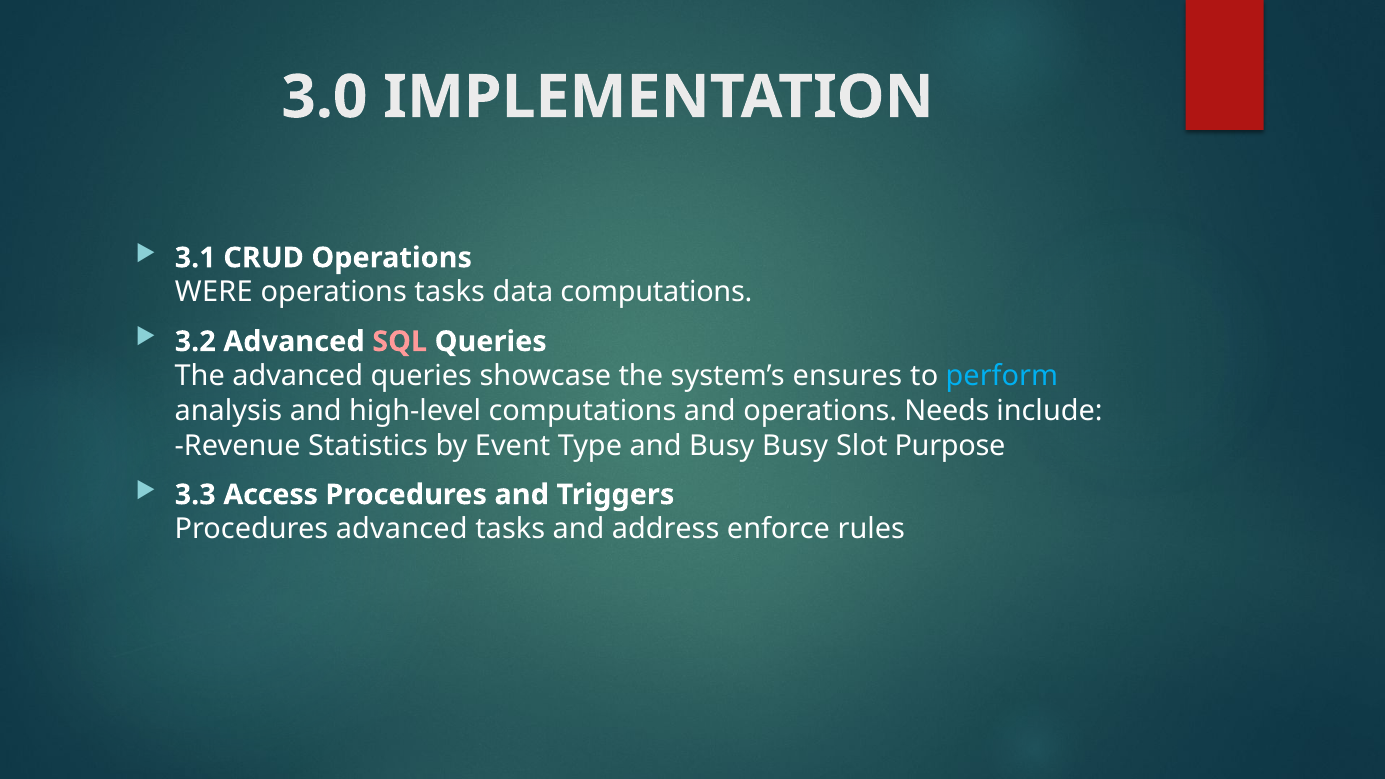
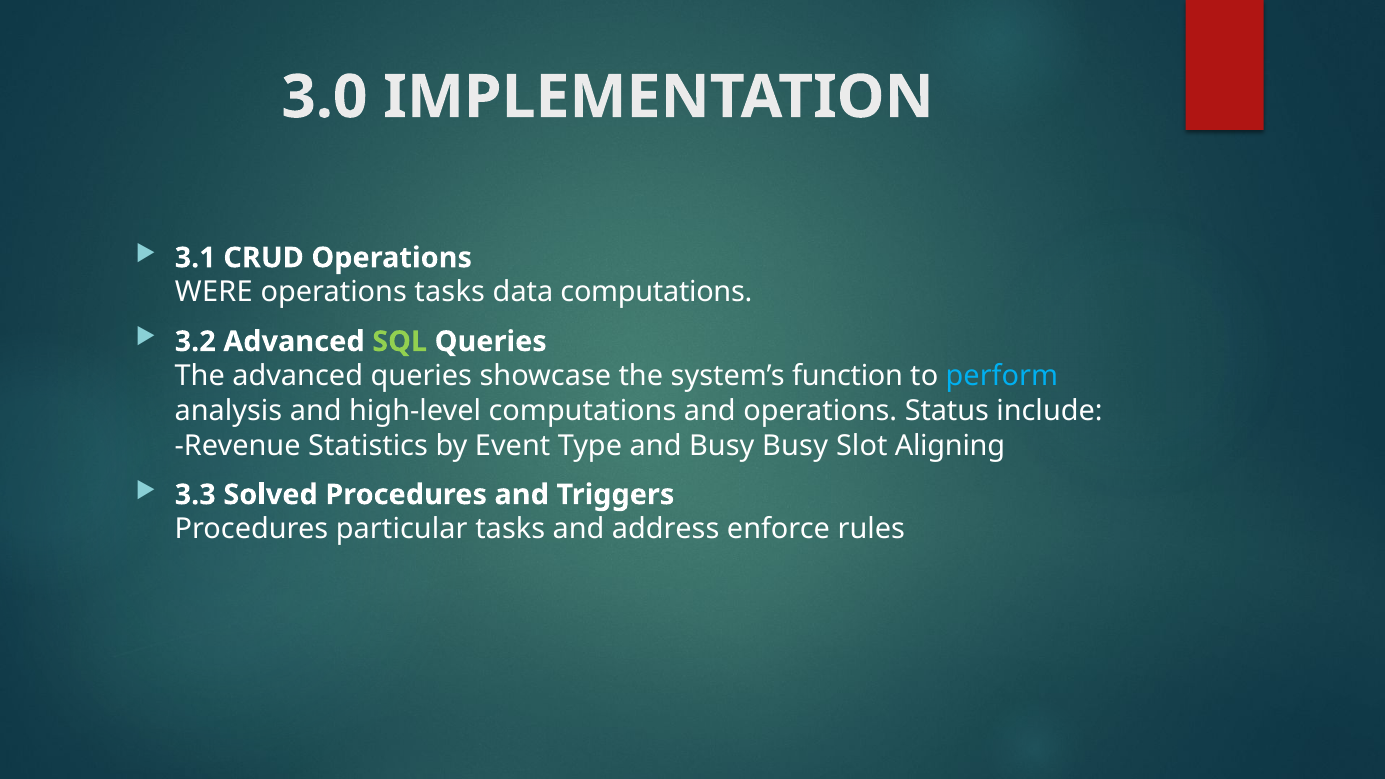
SQL colour: pink -> light green
ensures: ensures -> function
Needs: Needs -> Status
Purpose: Purpose -> Aligning
Access: Access -> Solved
Procedures advanced: advanced -> particular
